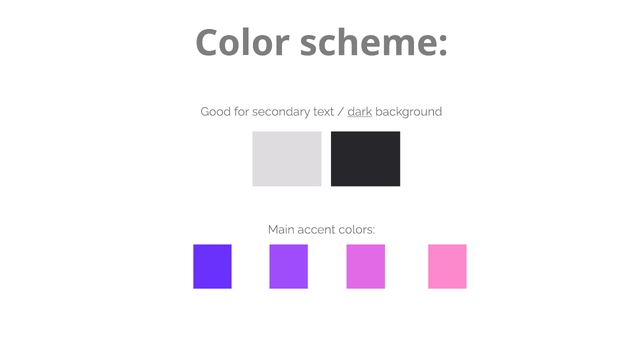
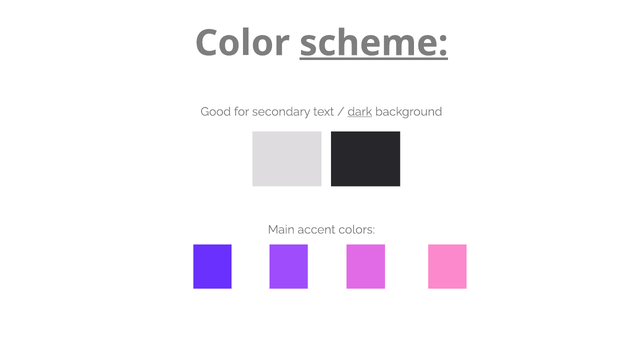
scheme underline: none -> present
